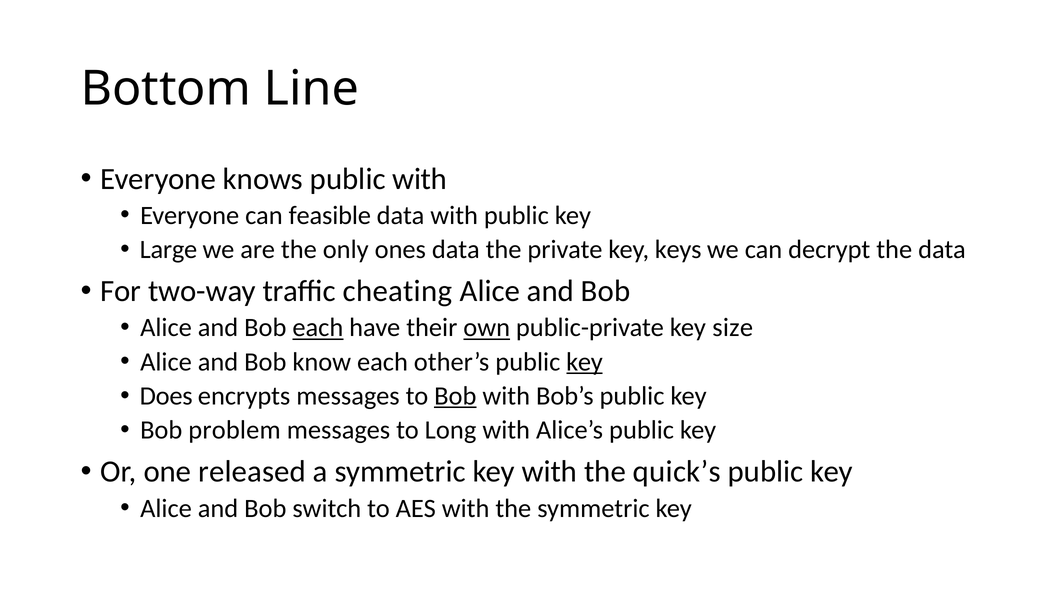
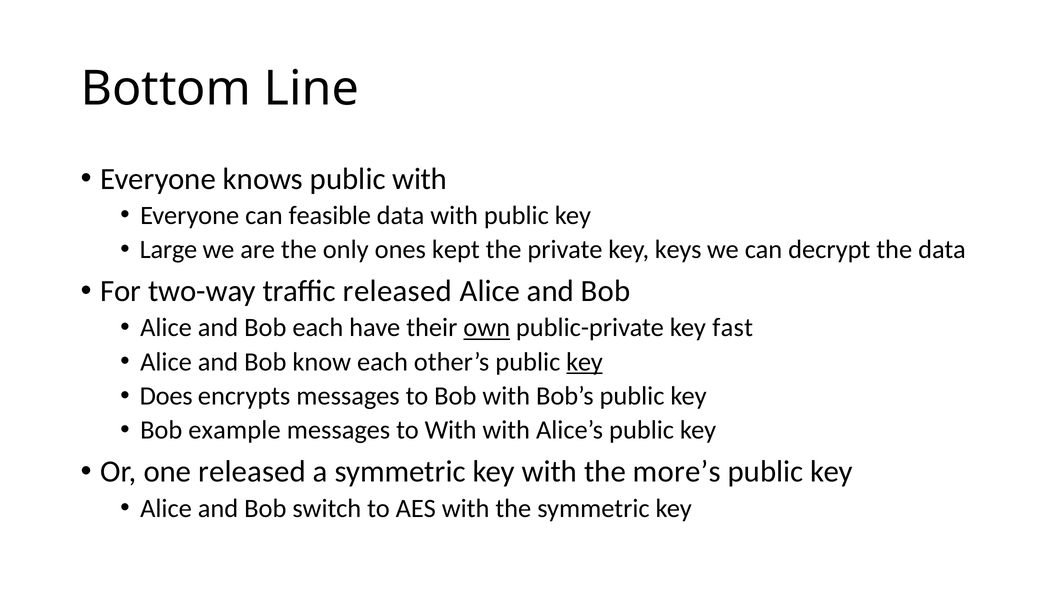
ones data: data -> kept
traffic cheating: cheating -> released
each at (318, 328) underline: present -> none
size: size -> fast
Bob at (455, 396) underline: present -> none
problem: problem -> example
to Long: Long -> With
quick’s: quick’s -> more’s
